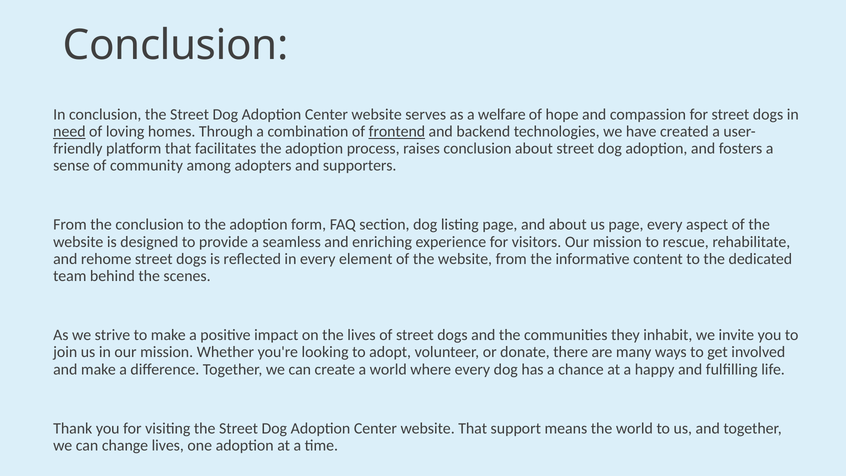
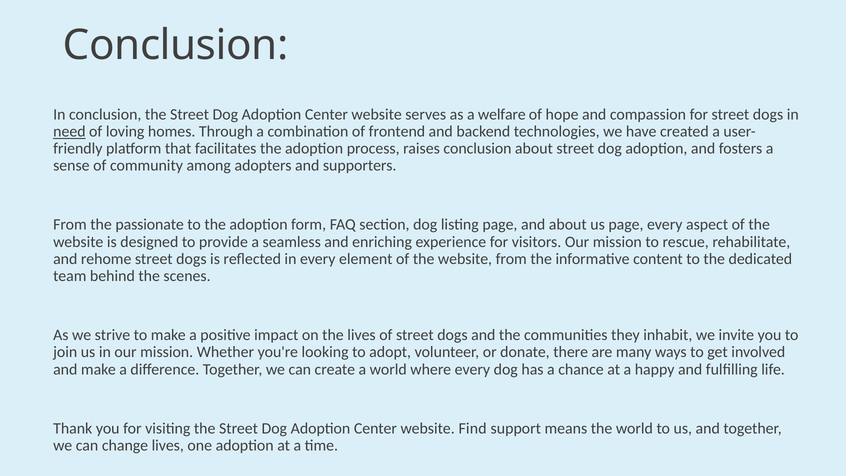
frontend underline: present -> none
the conclusion: conclusion -> passionate
website That: That -> Find
